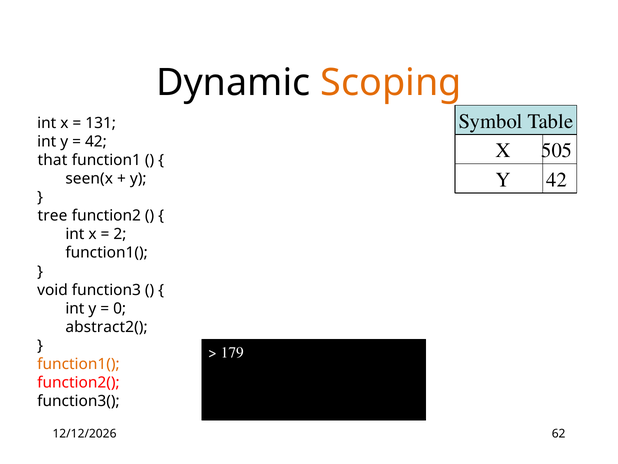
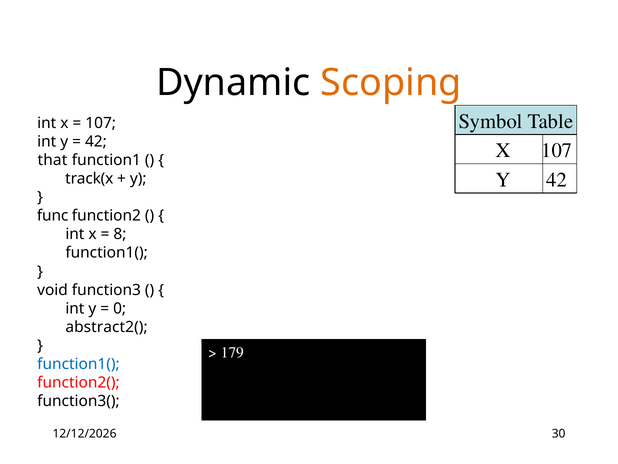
131 at (101, 123): 131 -> 107
X 505: 505 -> 107
seen(x: seen(x -> track(x
tree: tree -> func
2: 2 -> 8
function1( at (78, 364) colour: orange -> blue
62: 62 -> 30
